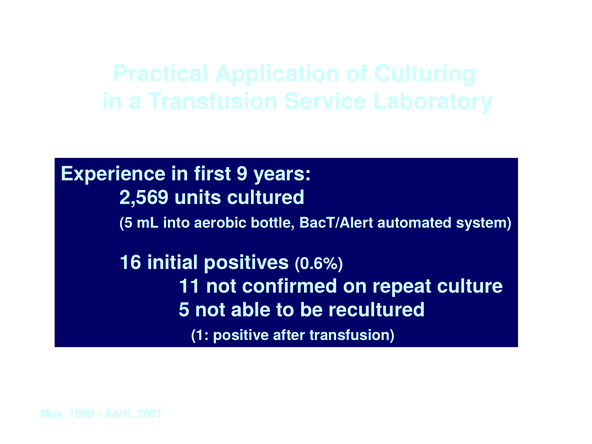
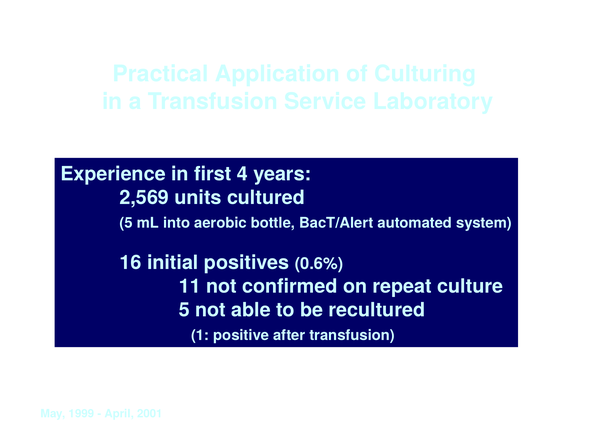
9: 9 -> 4
